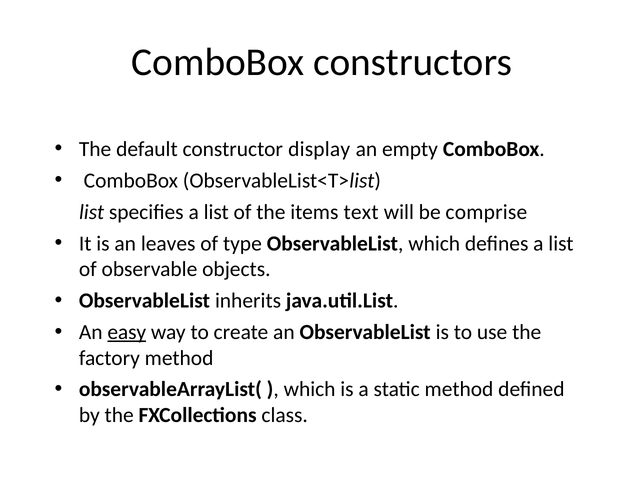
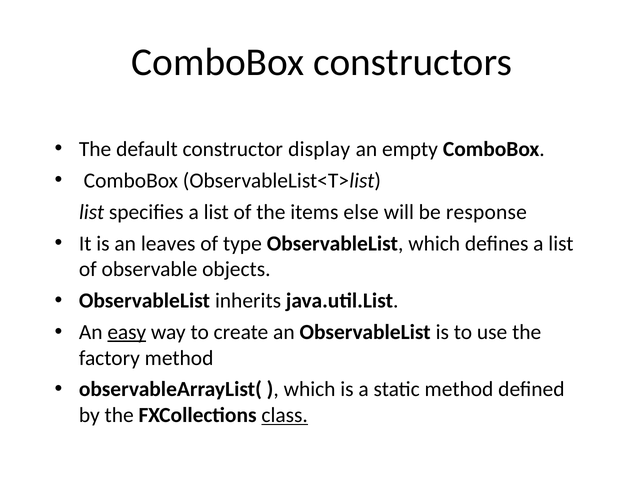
text: text -> else
comprise: comprise -> response
class underline: none -> present
